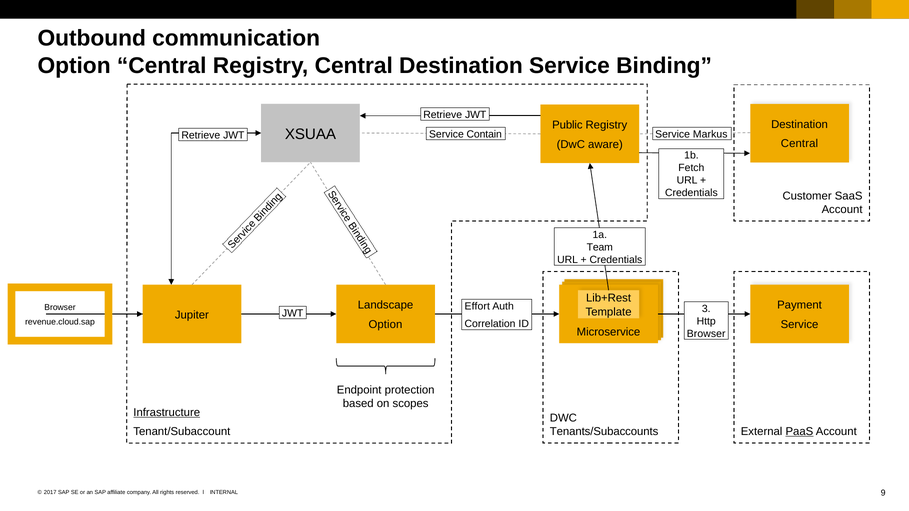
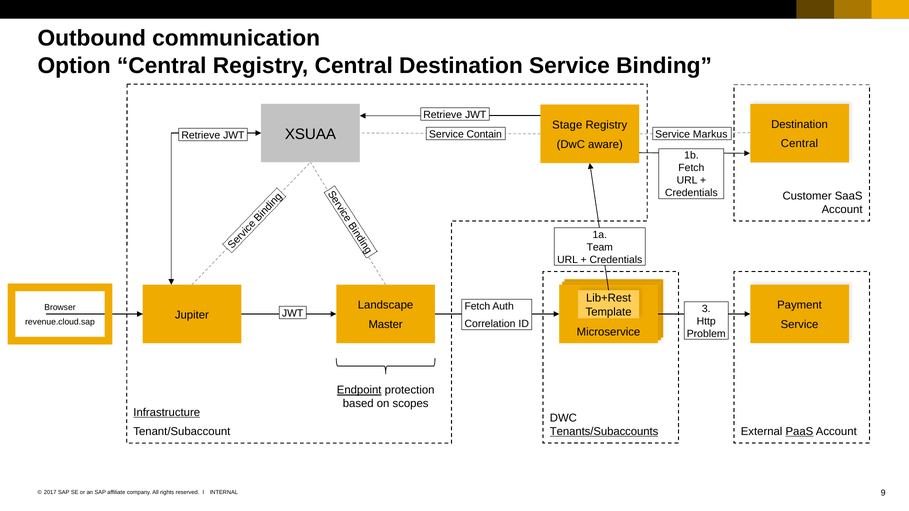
Public: Public -> Stage
Effort at (477, 306): Effort -> Fetch
Option at (385, 325): Option -> Master
Browser at (706, 334): Browser -> Problem
Endpoint underline: none -> present
Tenants/Subaccounts underline: none -> present
